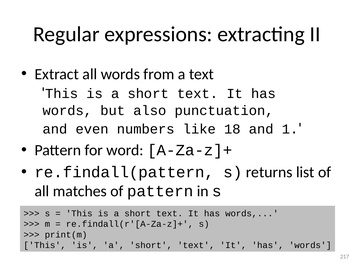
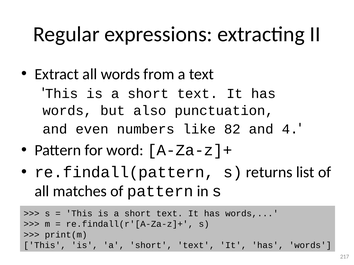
18: 18 -> 82
1: 1 -> 4
